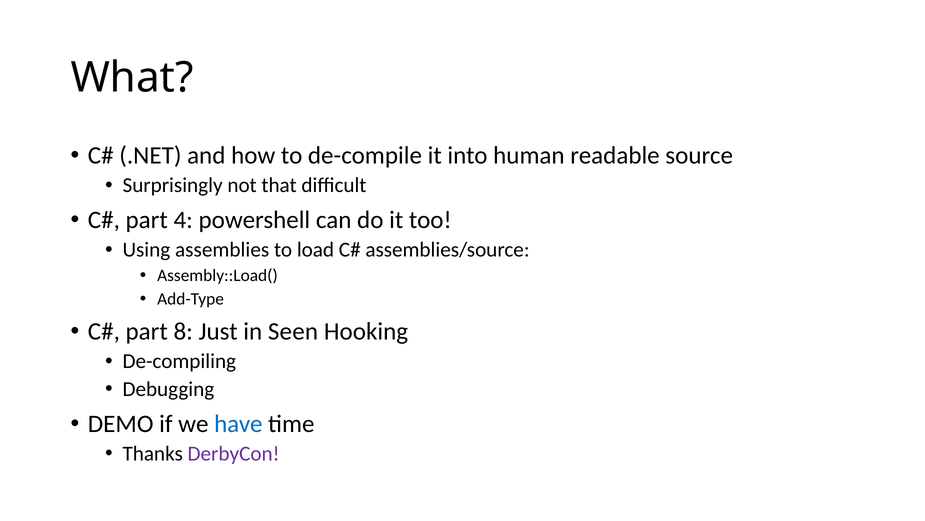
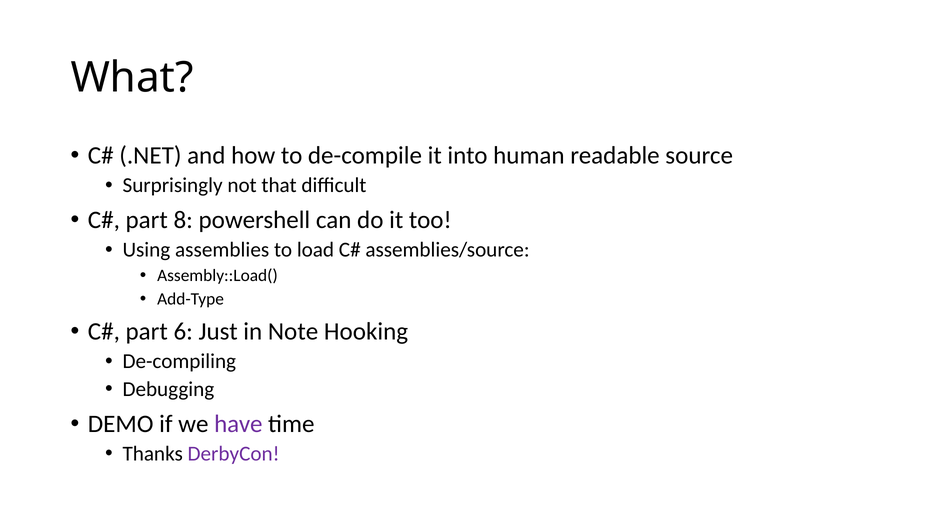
4: 4 -> 8
8: 8 -> 6
Seen: Seen -> Note
have colour: blue -> purple
